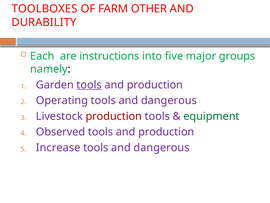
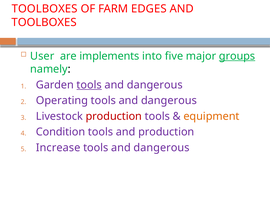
OTHER: OTHER -> EDGES
DURABILITY at (44, 22): DURABILITY -> TOOLBOXES
Each: Each -> User
instructions: instructions -> implements
groups underline: none -> present
production at (155, 85): production -> dangerous
equipment colour: green -> orange
Observed: Observed -> Condition
